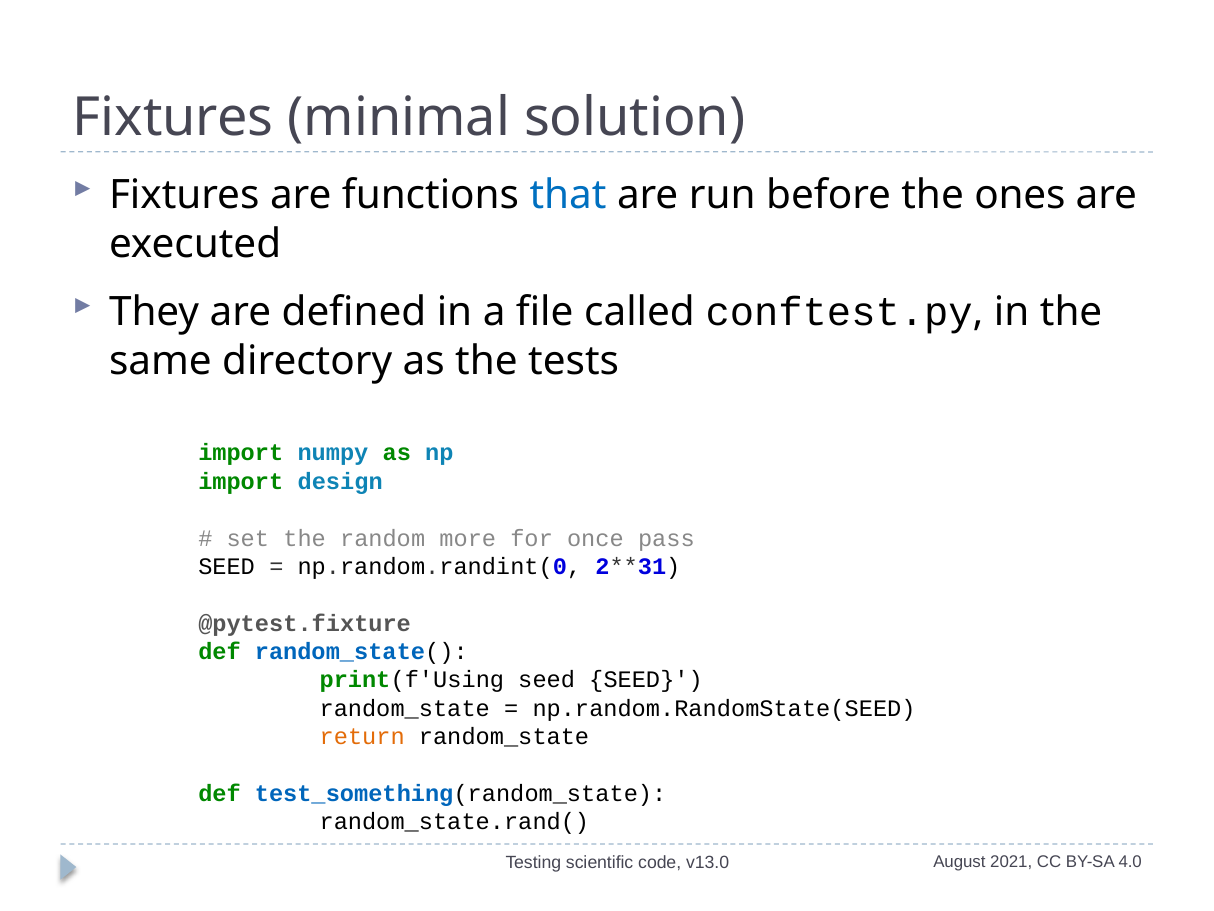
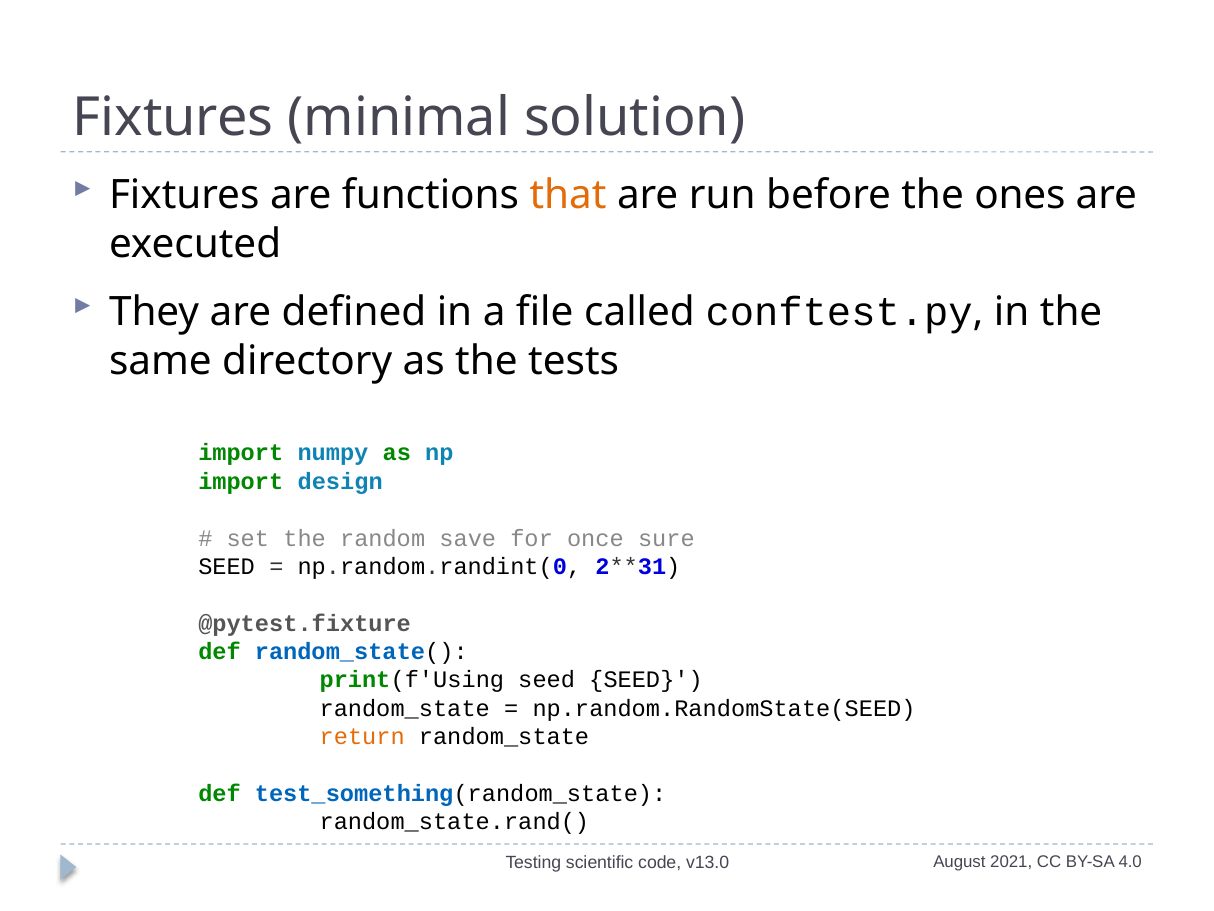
that colour: blue -> orange
more: more -> save
pass: pass -> sure
